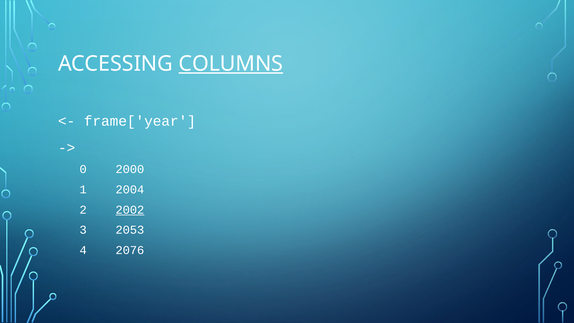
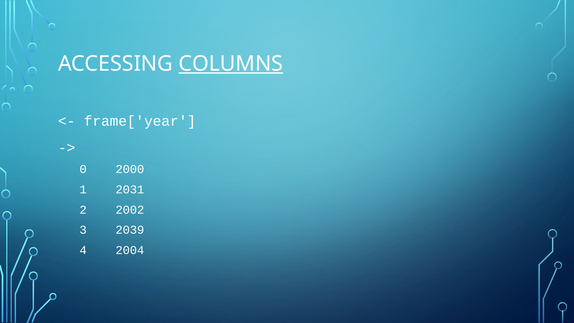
2004: 2004 -> 2031
2002 underline: present -> none
2053: 2053 -> 2039
2076: 2076 -> 2004
